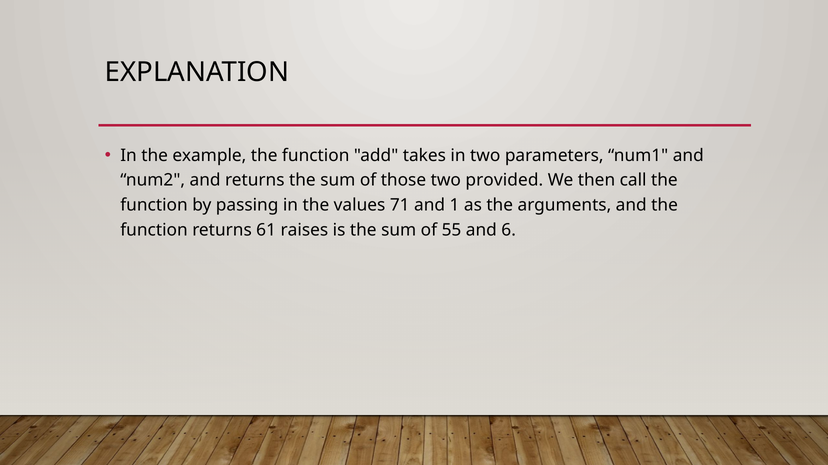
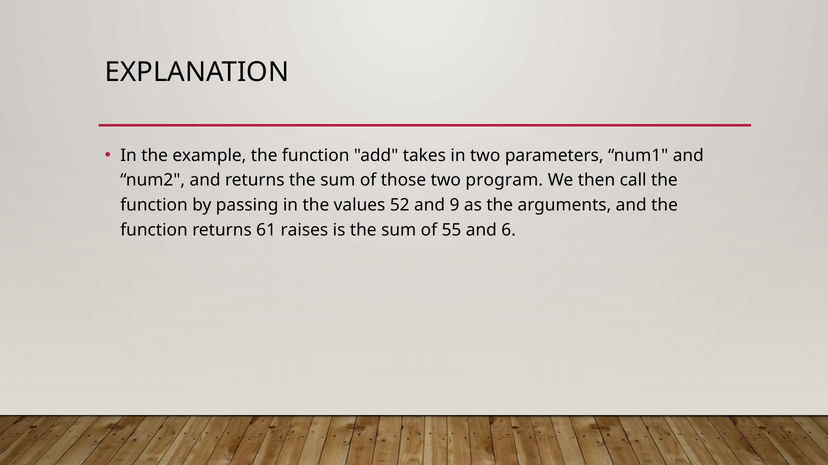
provided: provided -> program
71: 71 -> 52
1: 1 -> 9
